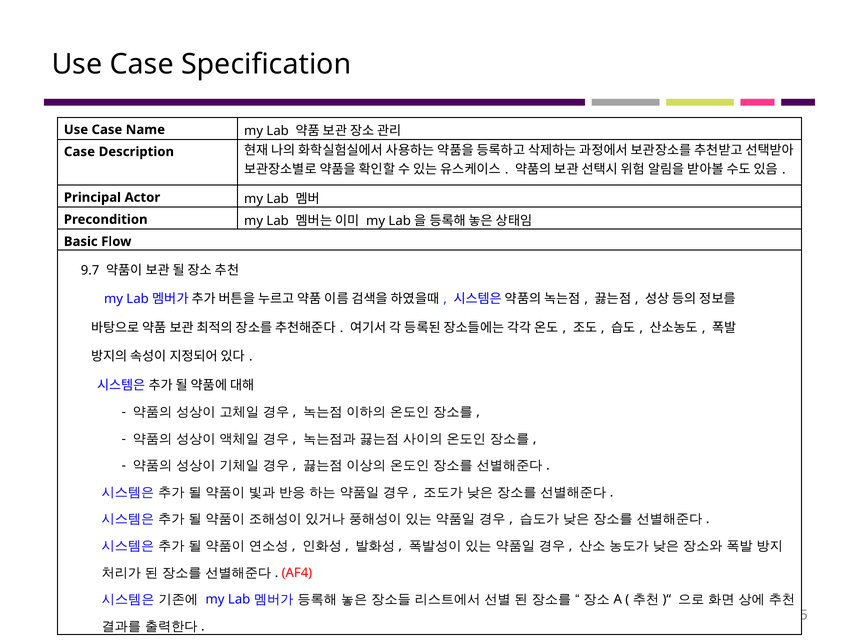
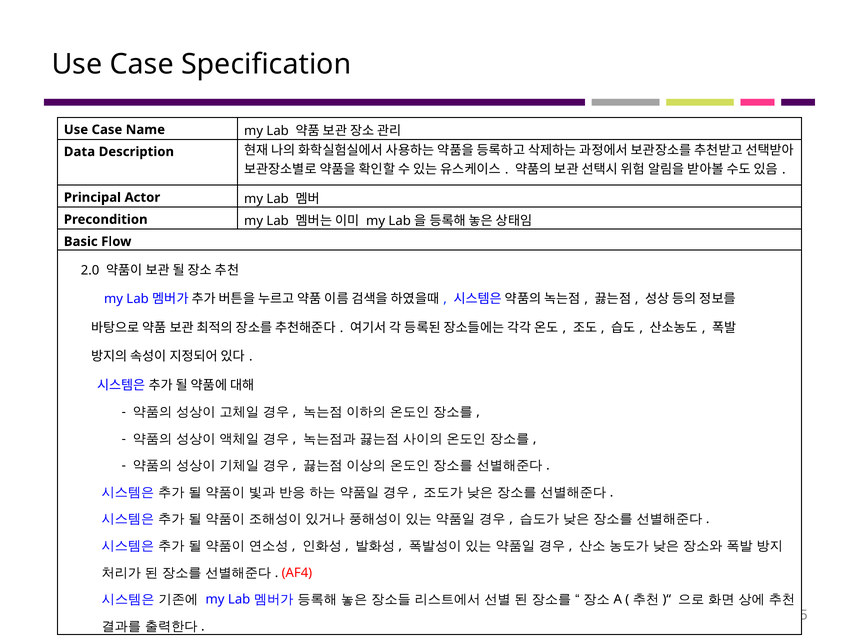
Case at (79, 152): Case -> Data
9.7: 9.7 -> 2.0
